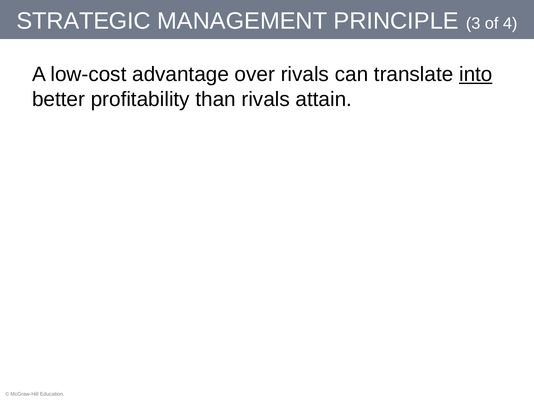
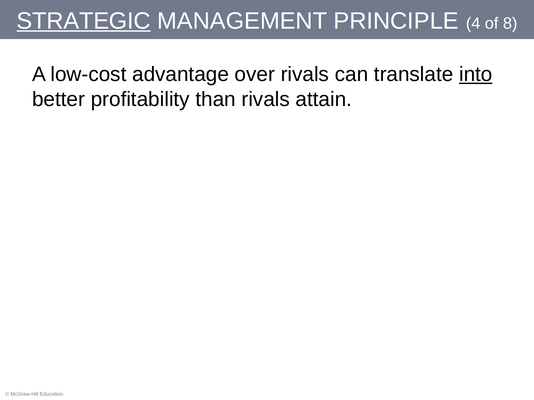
STRATEGIC underline: none -> present
3: 3 -> 4
4: 4 -> 8
